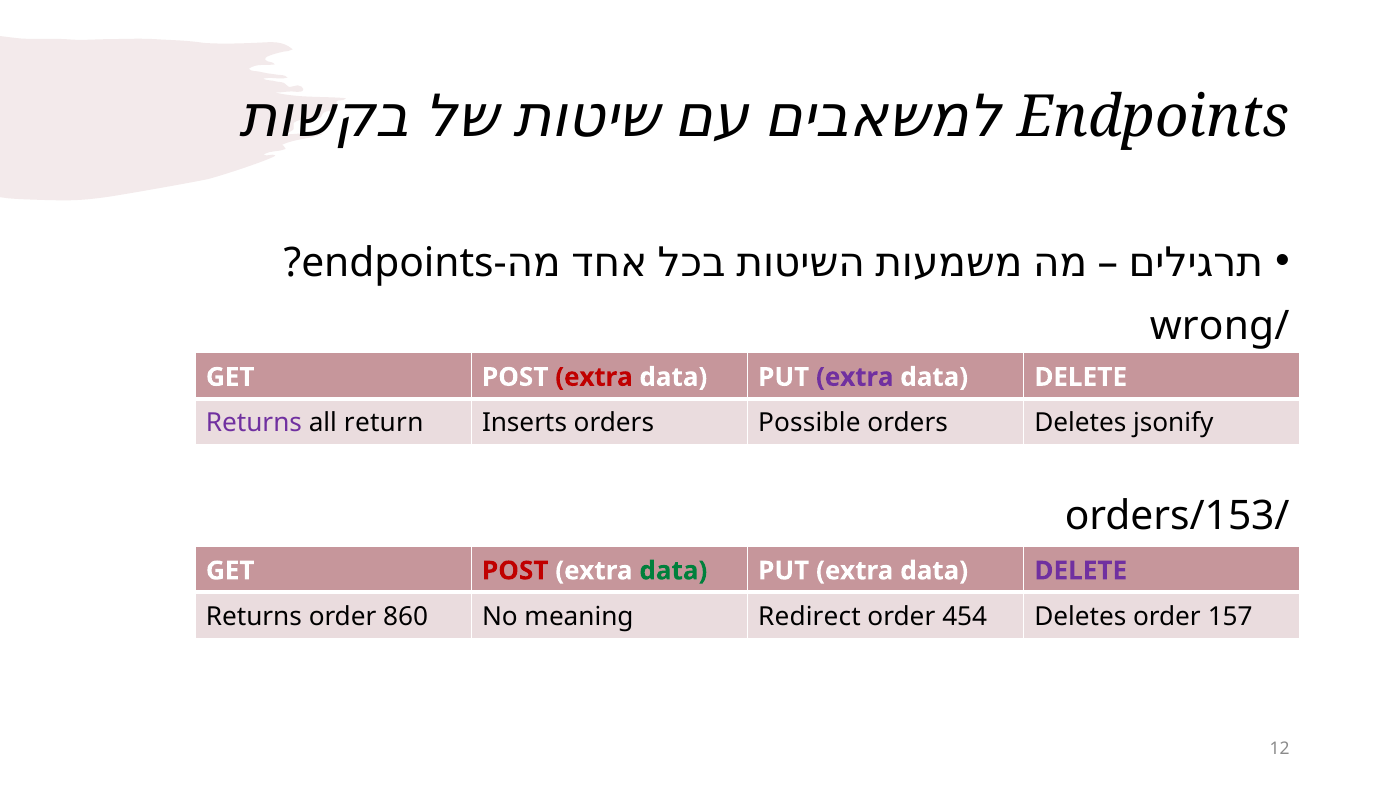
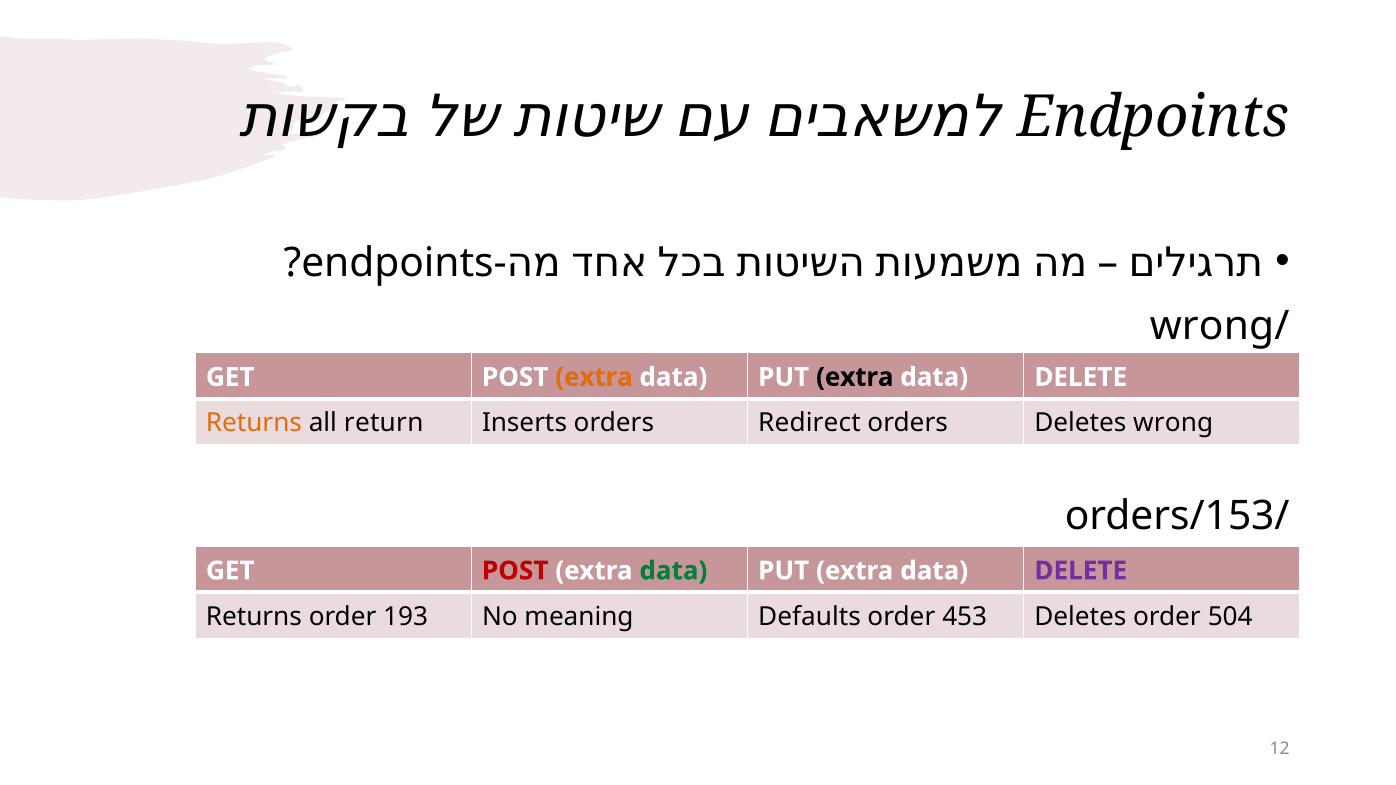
extra at (594, 377) colour: red -> orange
extra at (855, 377) colour: purple -> black
Returns at (254, 423) colour: purple -> orange
Possible: Possible -> Redirect
Deletes jsonify: jsonify -> wrong
860: 860 -> 193
Redirect: Redirect -> Defaults
454: 454 -> 453
157: 157 -> 504
